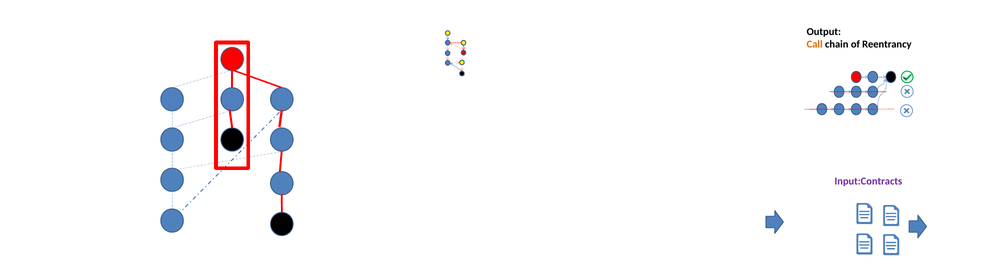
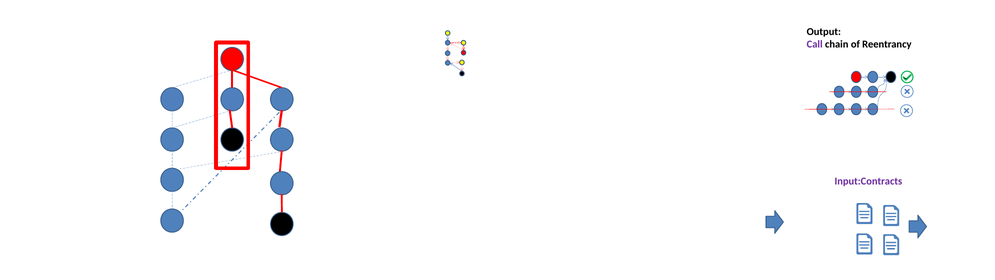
Call colour: orange -> purple
